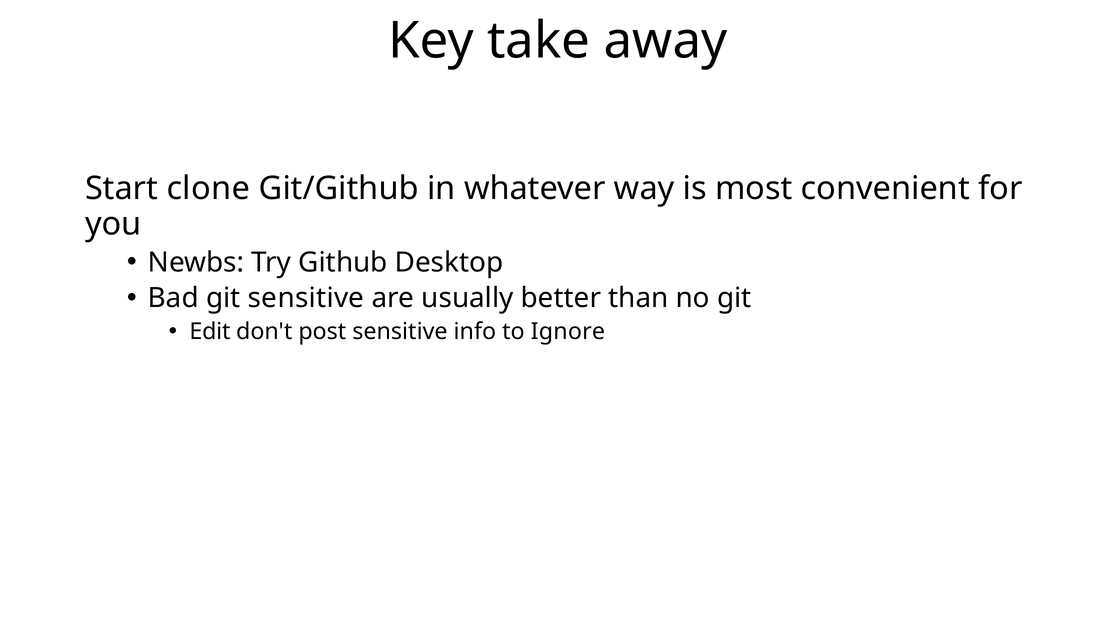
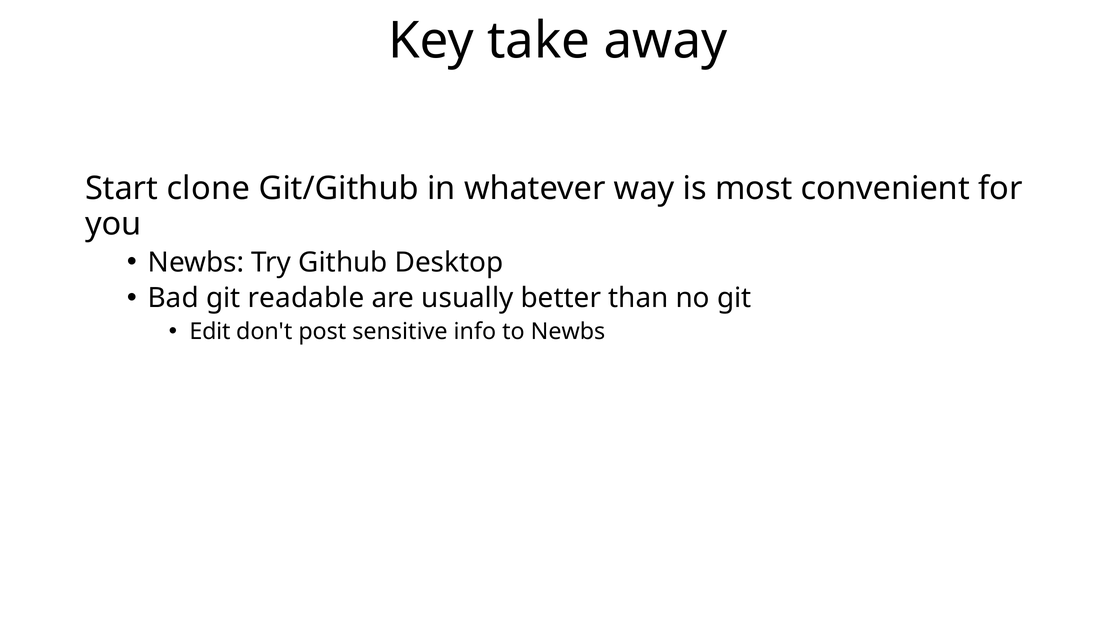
git sensitive: sensitive -> readable
to Ignore: Ignore -> Newbs
